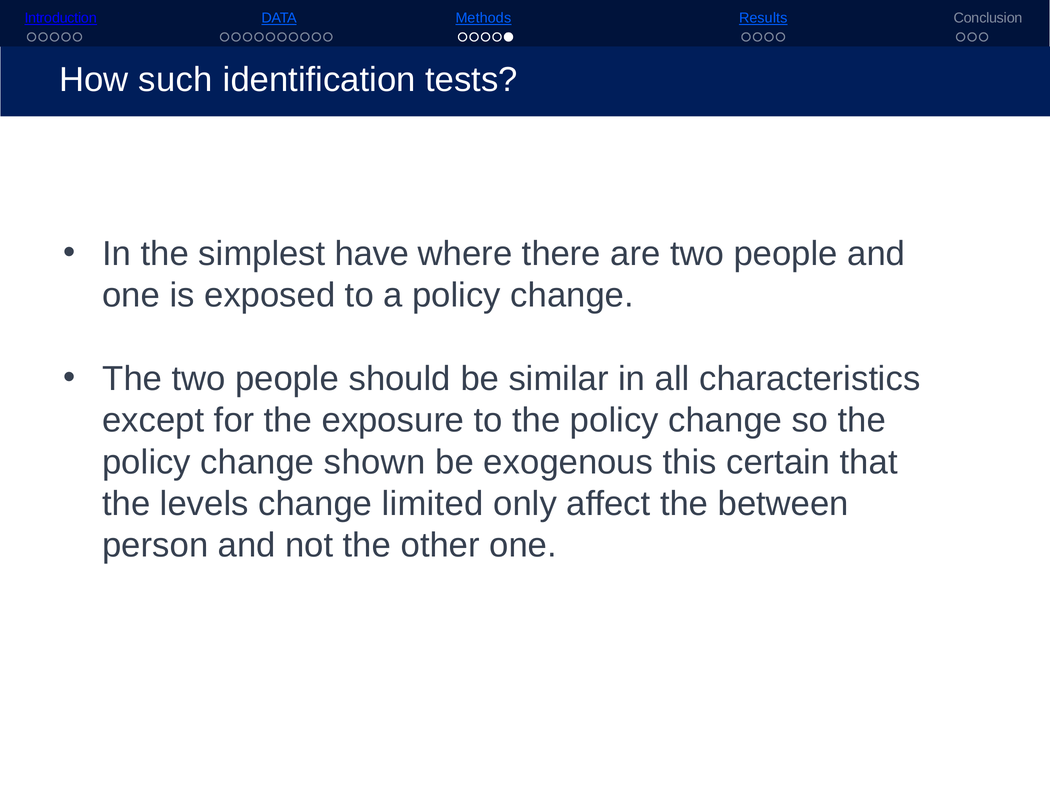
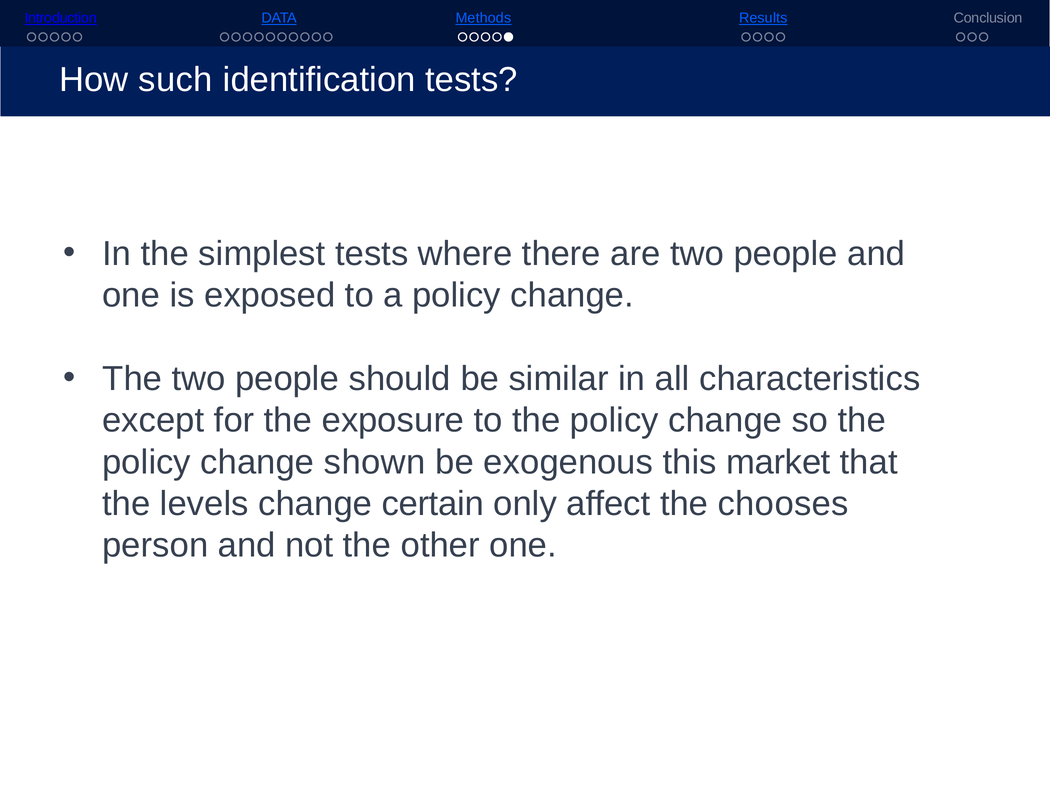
simplest have: have -> tests
certain: certain -> market
limited: limited -> certain
between: between -> chooses
